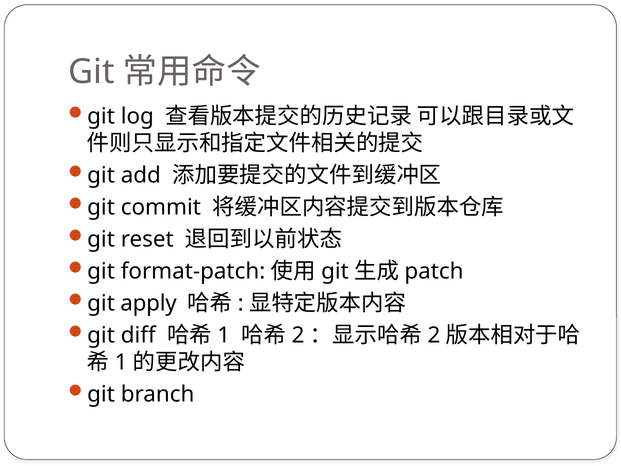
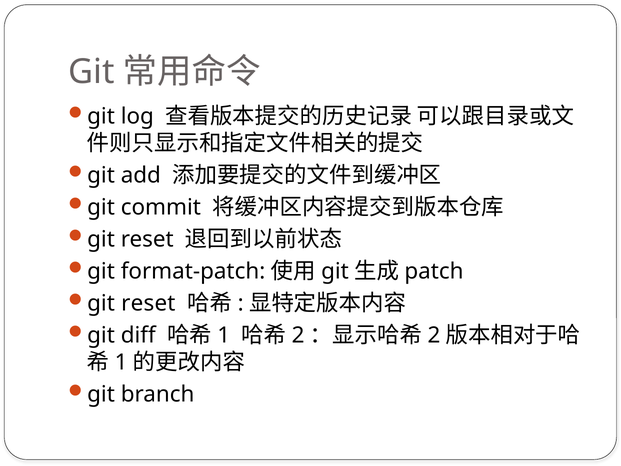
apply at (149, 303): apply -> reset
